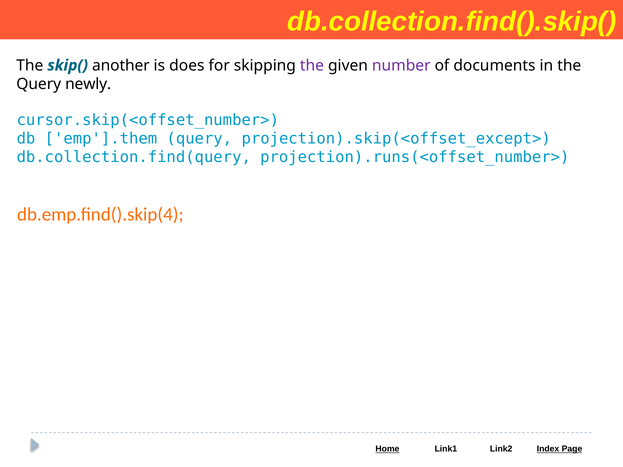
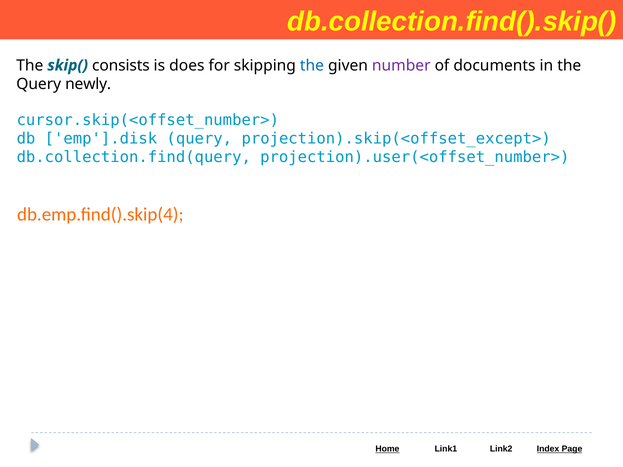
another: another -> consists
the at (312, 65) colour: purple -> blue
emp'].them: emp'].them -> emp'].disk
projection).runs(<offset_number>: projection).runs(<offset_number> -> projection).user(<offset_number>
